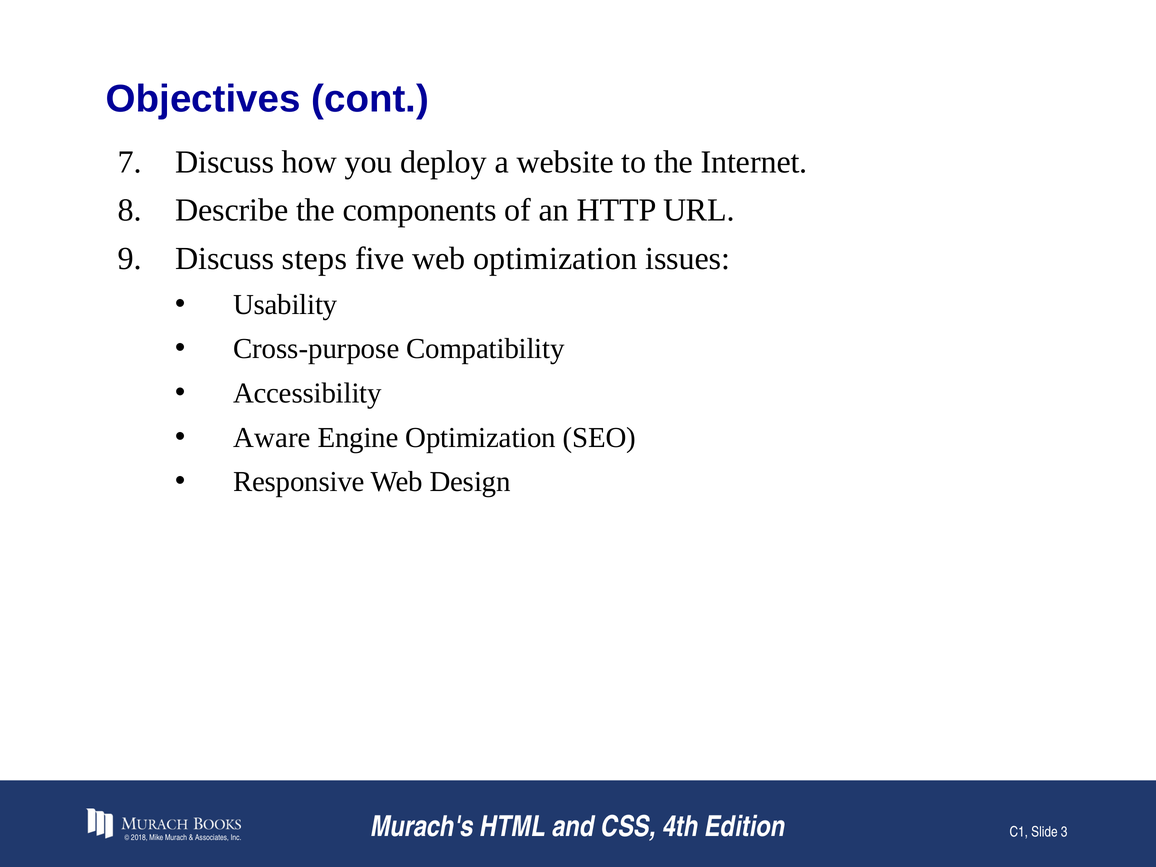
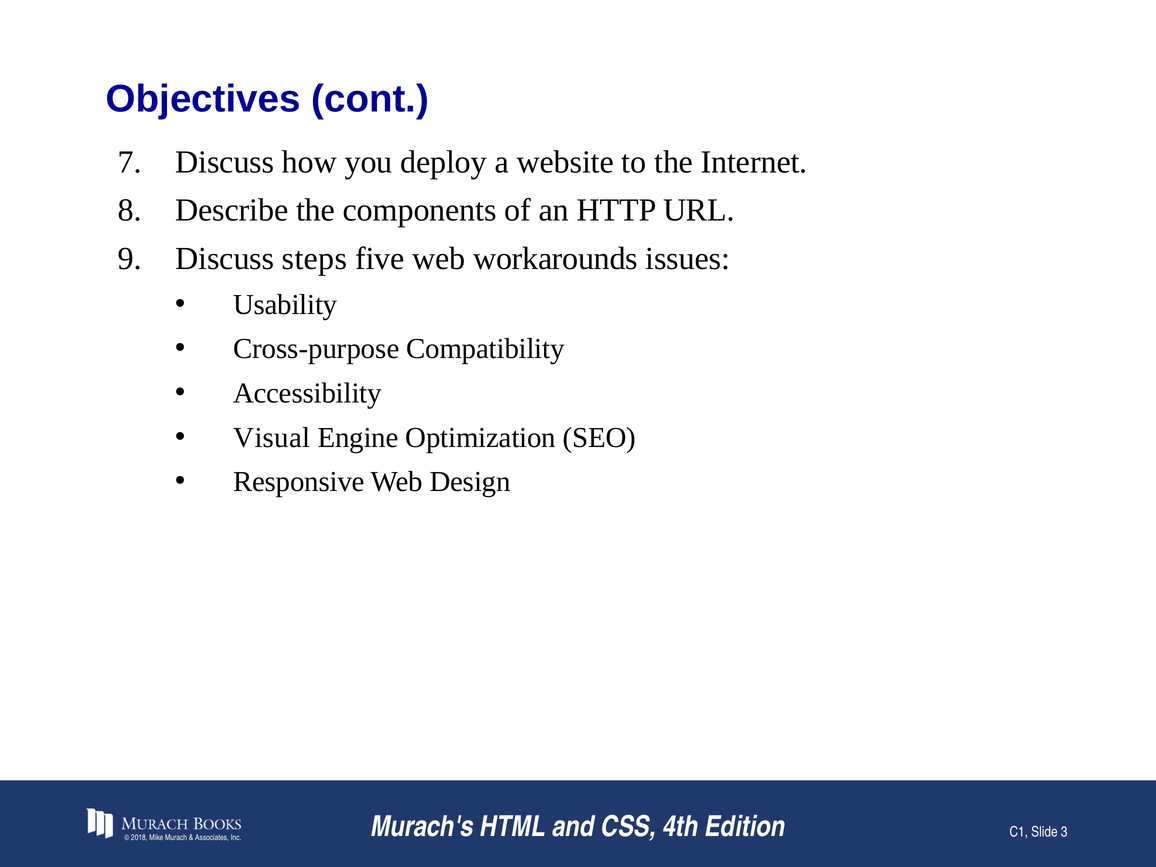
web optimization: optimization -> workarounds
Aware: Aware -> Visual
